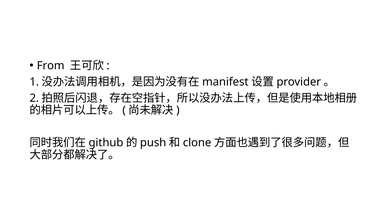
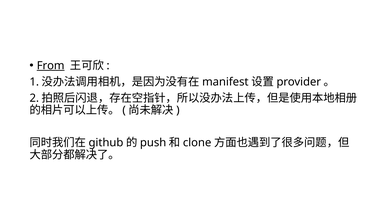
From underline: none -> present
